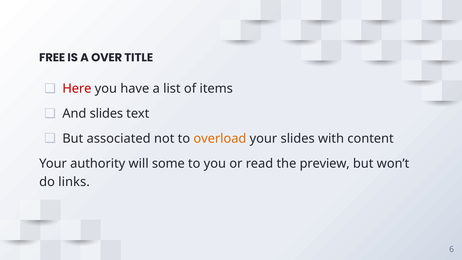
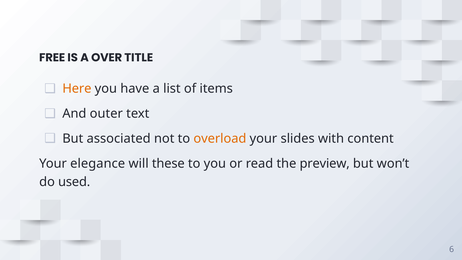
Here colour: red -> orange
And slides: slides -> outer
authority: authority -> elegance
some: some -> these
links: links -> used
